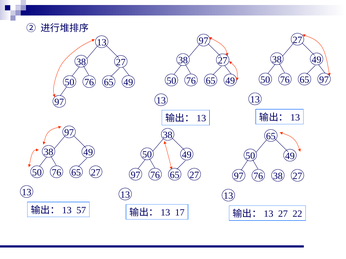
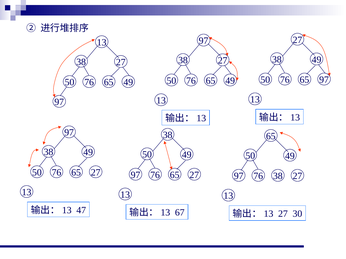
57: 57 -> 47
17: 17 -> 67
22: 22 -> 30
